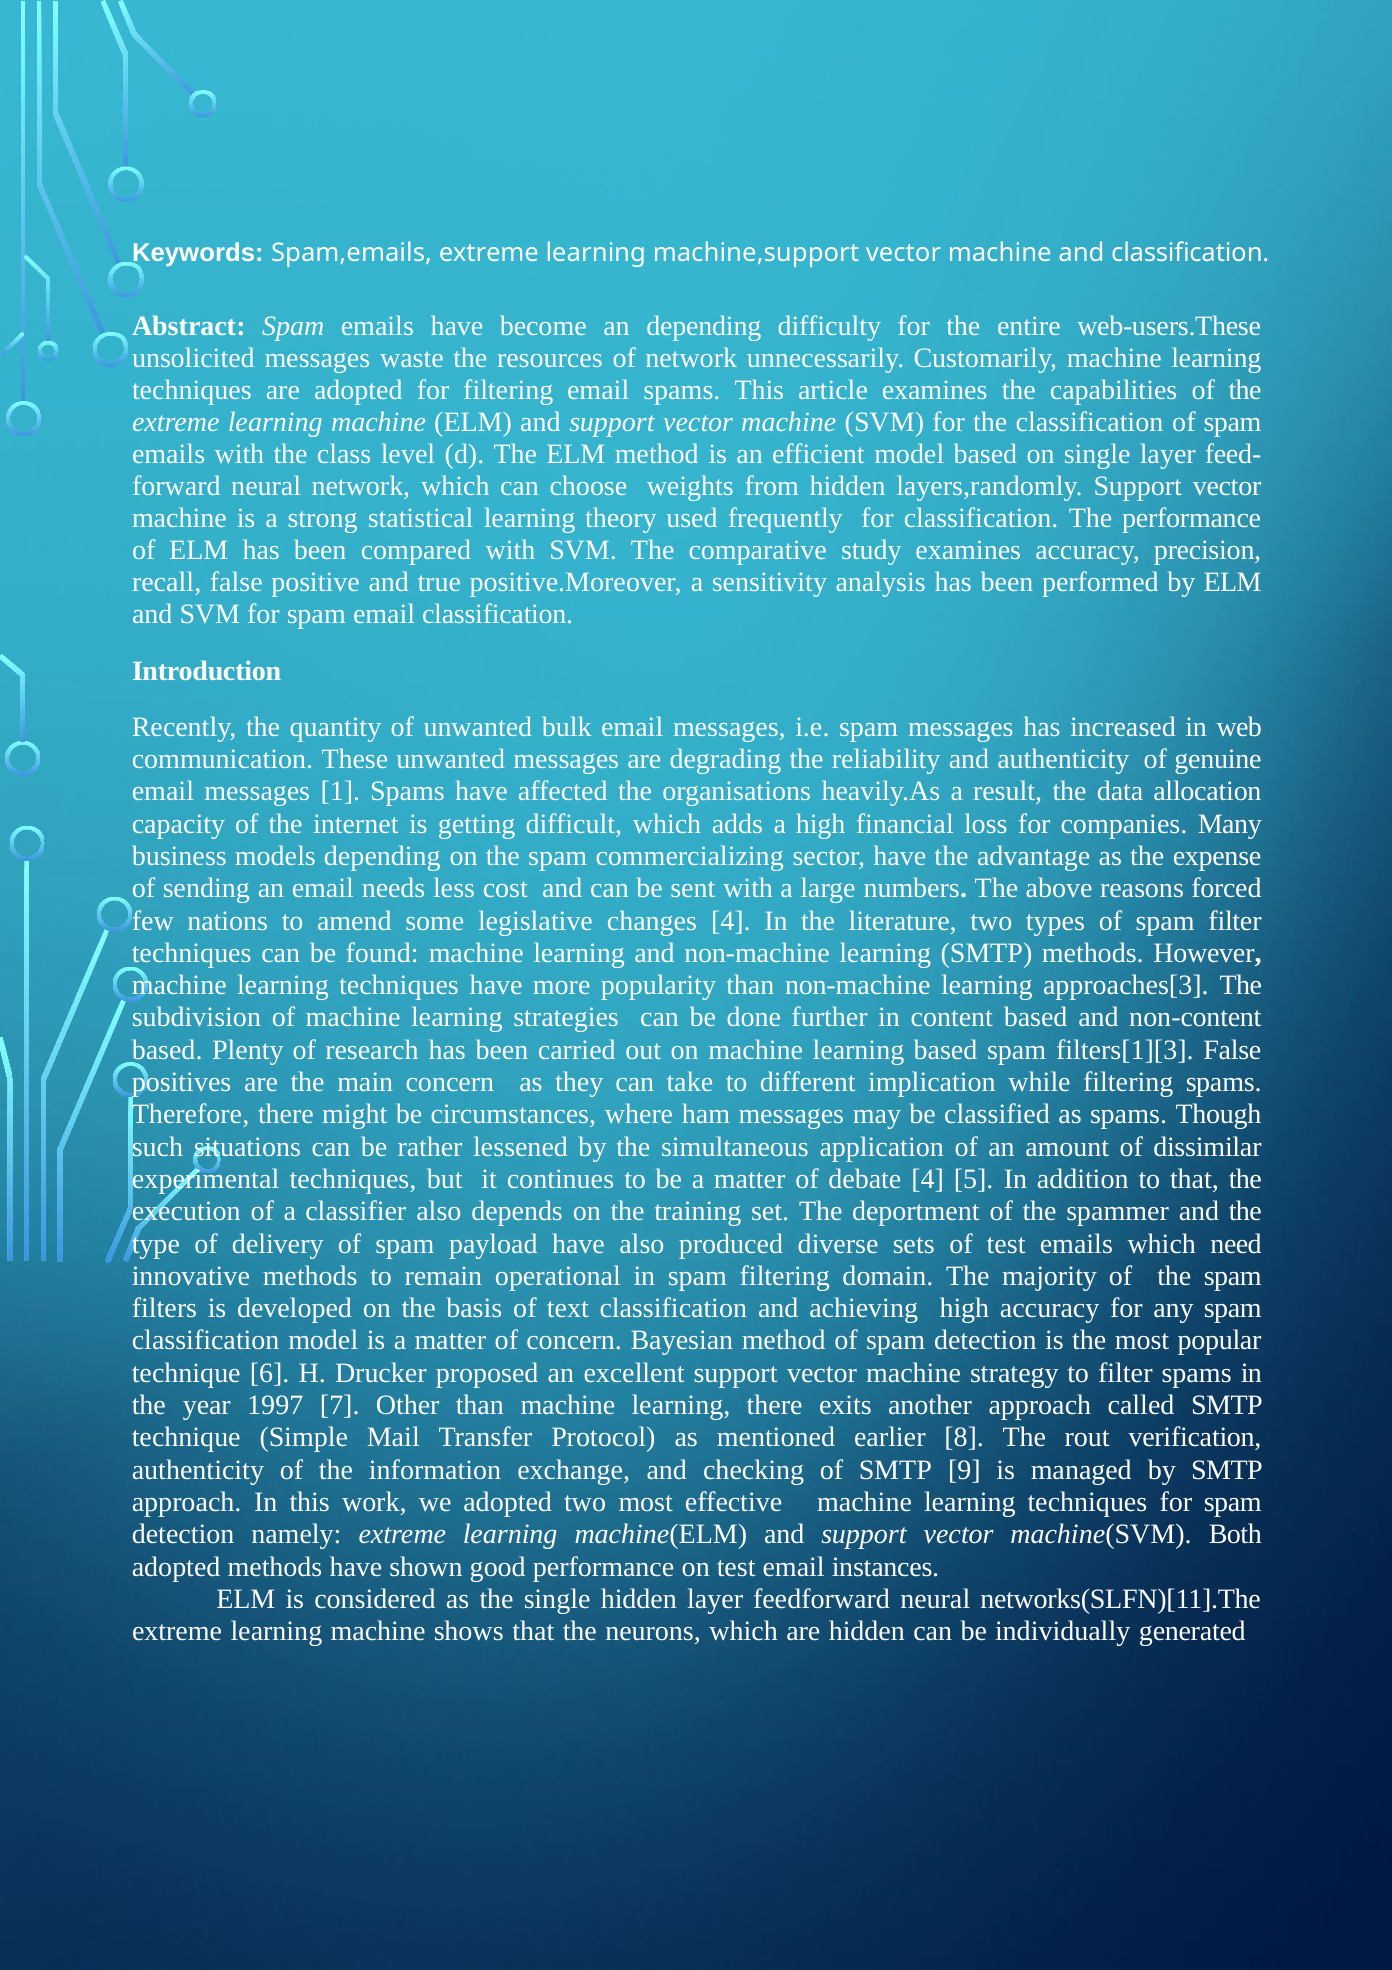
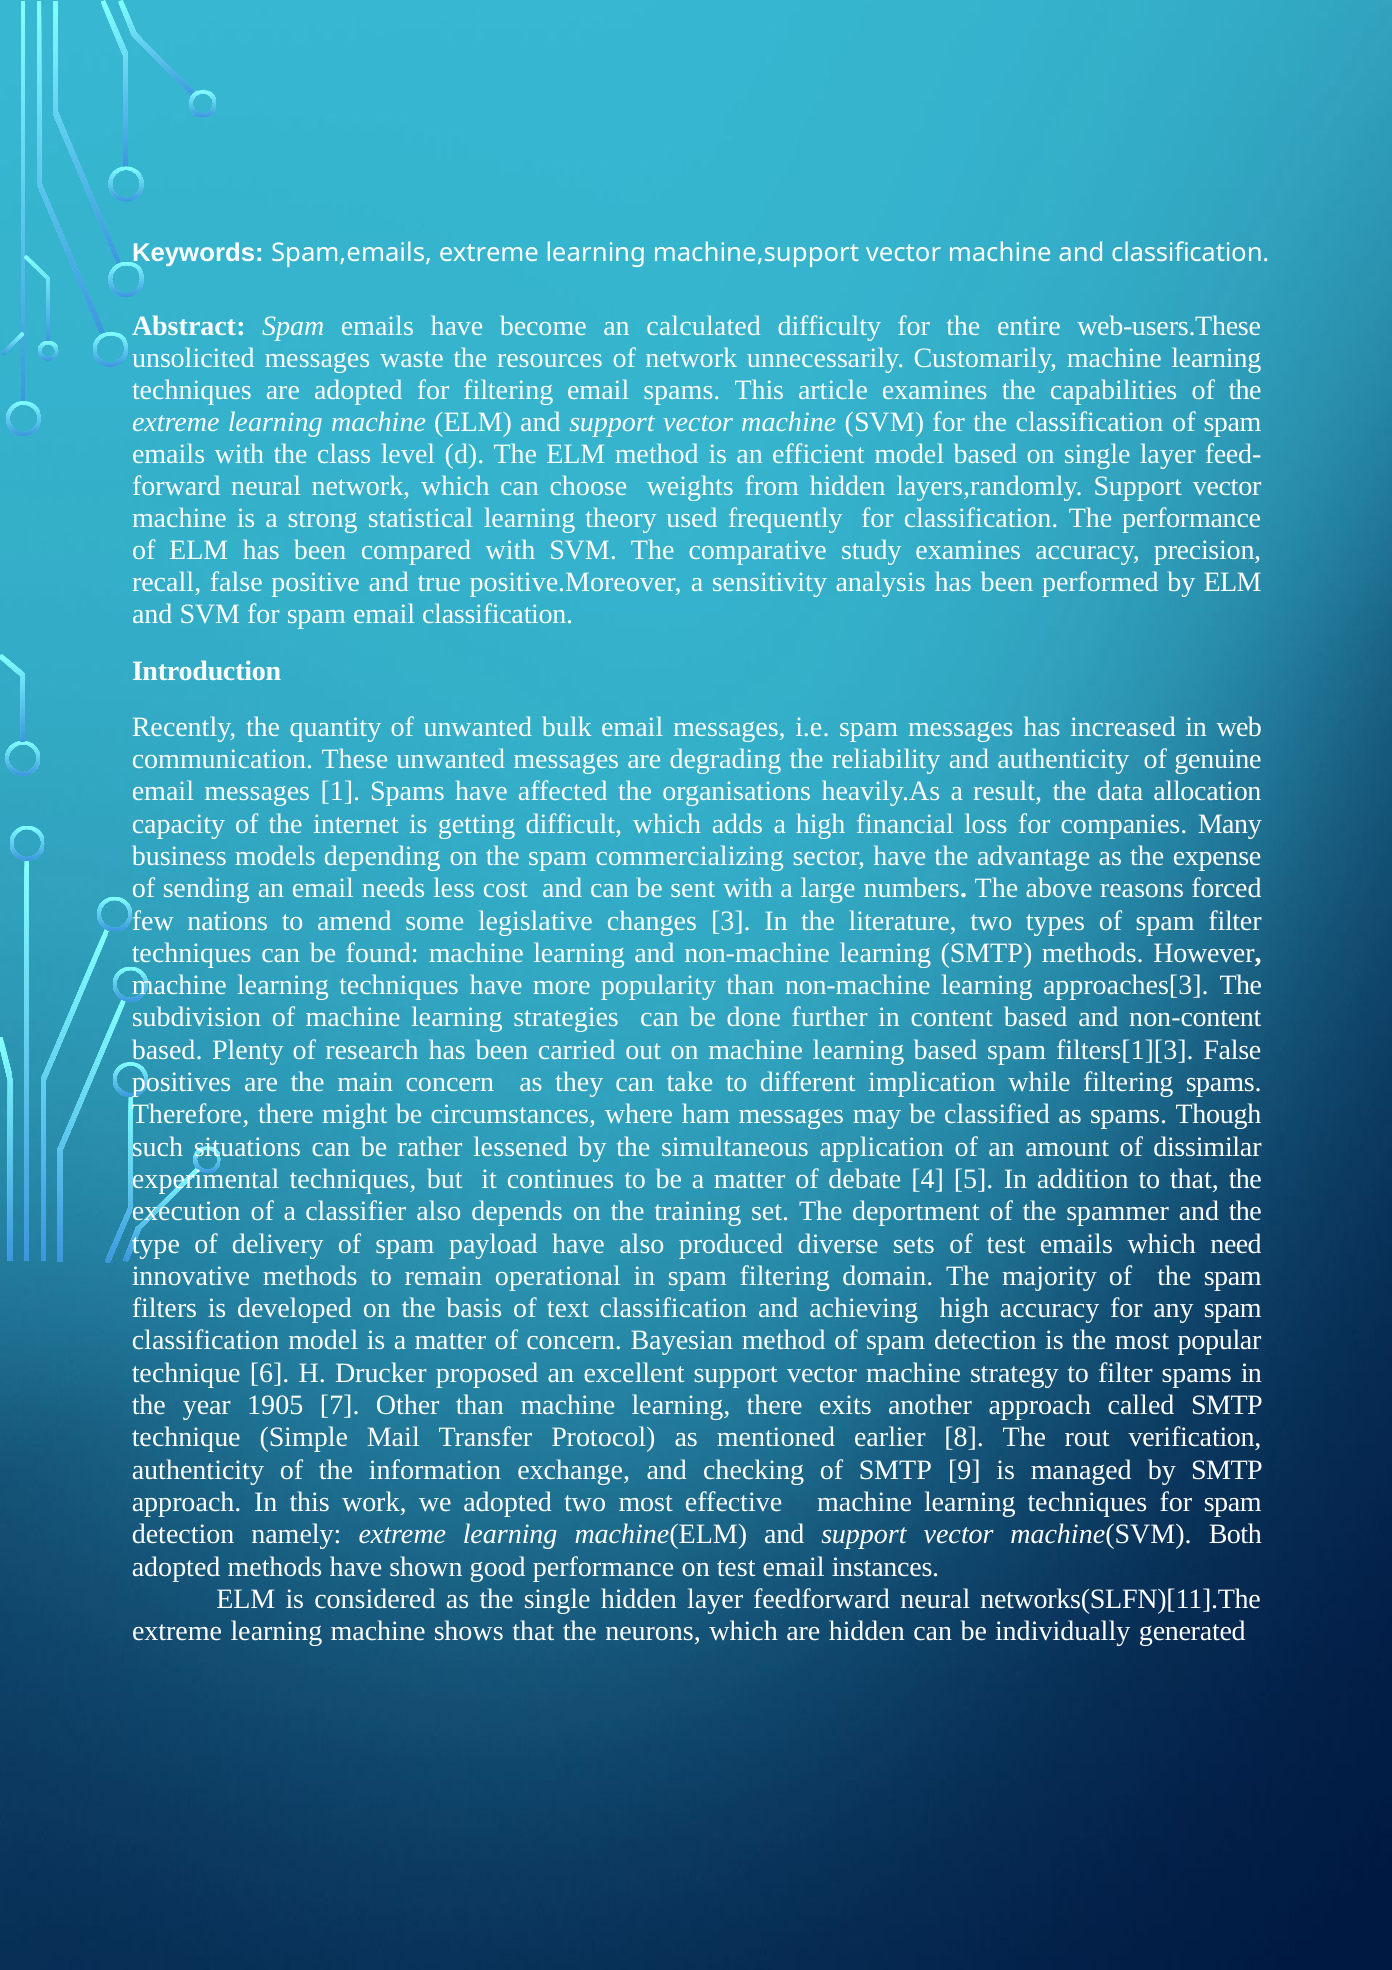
an depending: depending -> calculated
changes 4: 4 -> 3
1997: 1997 -> 1905
